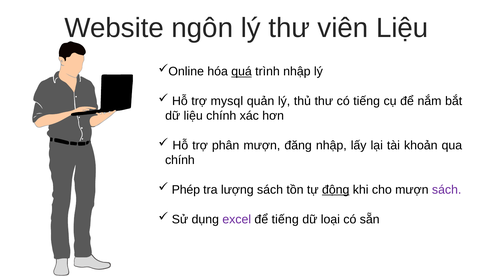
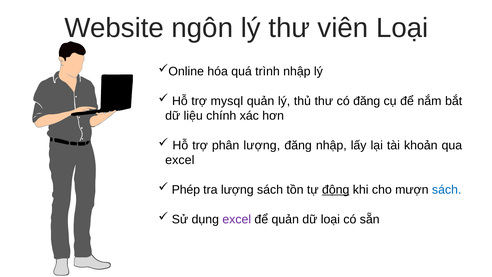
viên Liệu: Liệu -> Loại
quá underline: present -> none
có tiếng: tiếng -> đăng
phân mượn: mượn -> lượng
chính at (180, 160): chính -> excel
sách at (447, 190) colour: purple -> blue
để tiếng: tiếng -> quản
